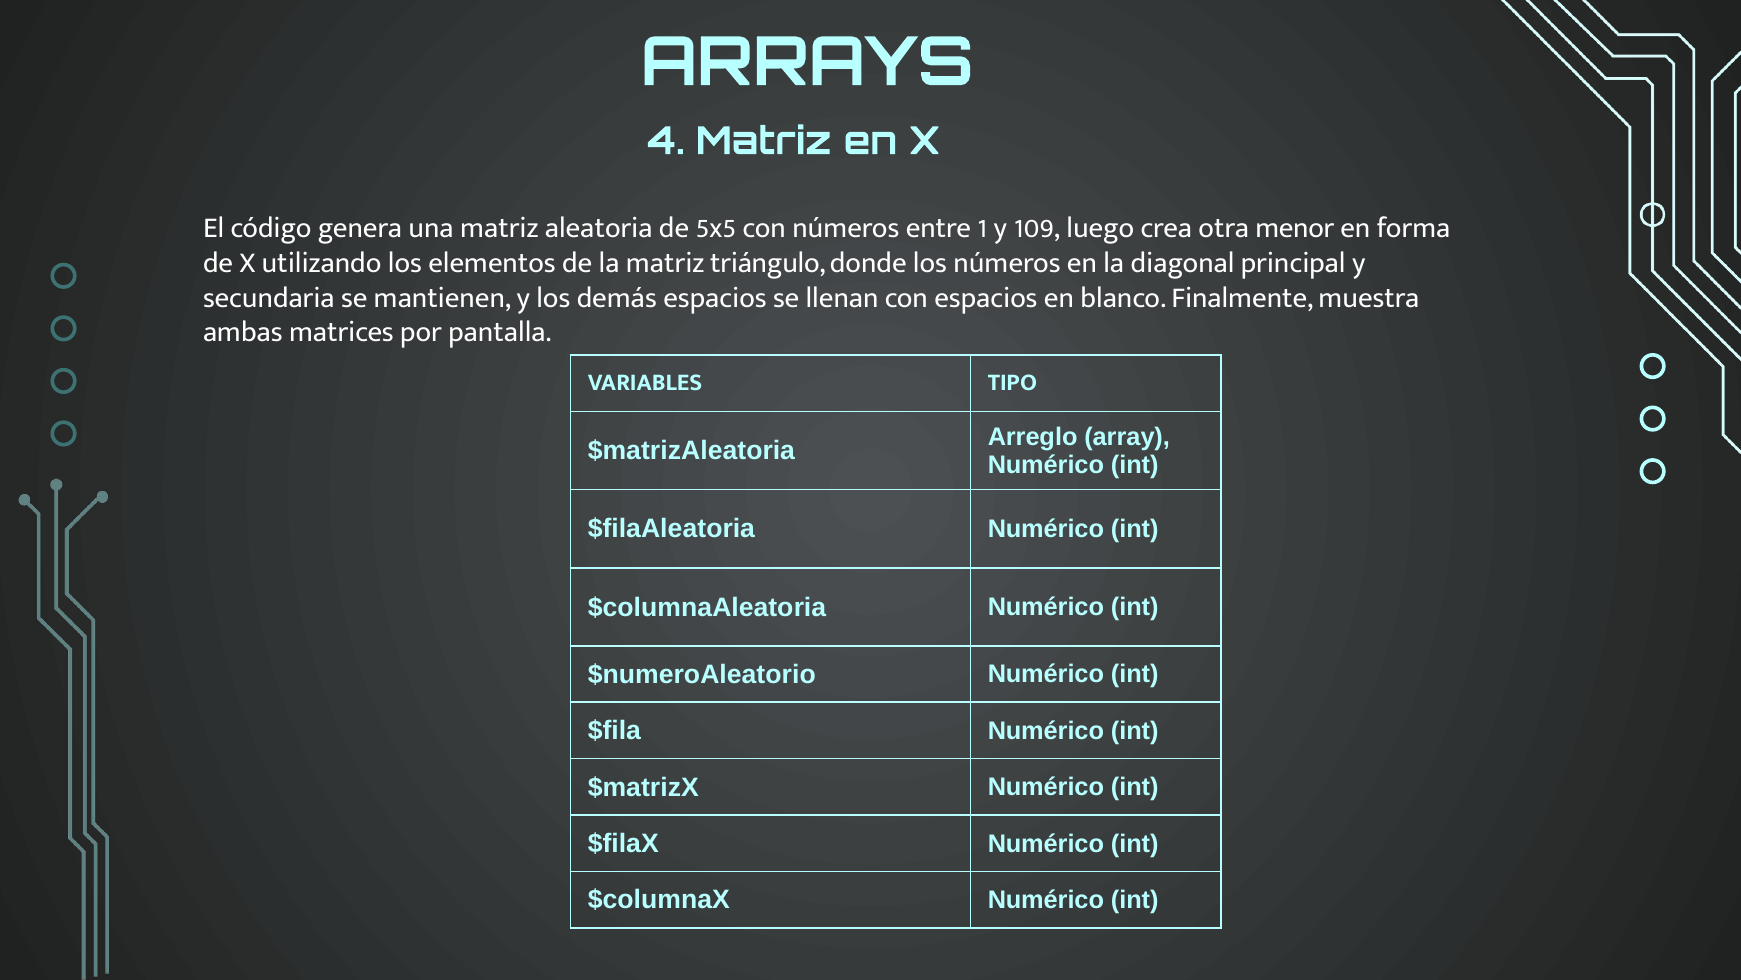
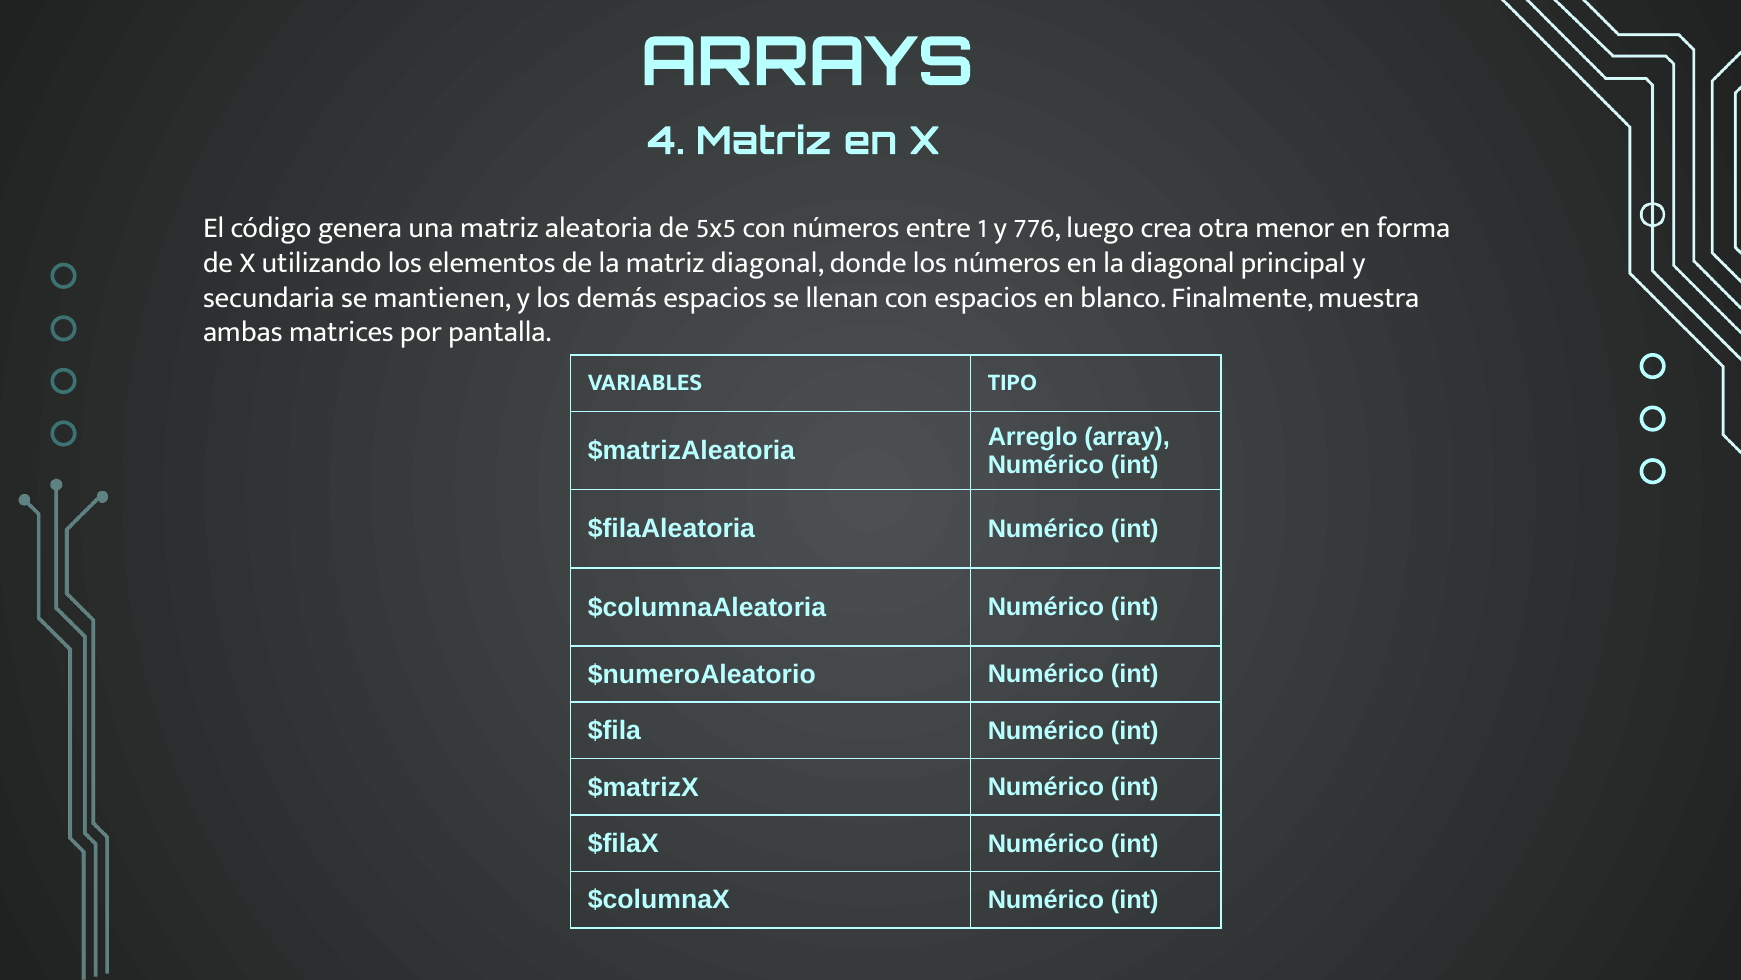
109: 109 -> 776
matriz triángulo: triángulo -> diagonal
